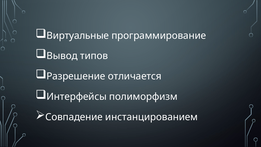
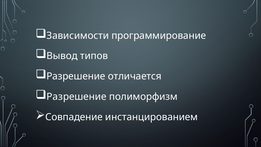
Виртуальные: Виртуальные -> Зависимости
Интерфейсы at (77, 97): Интерфейсы -> Разрешение
